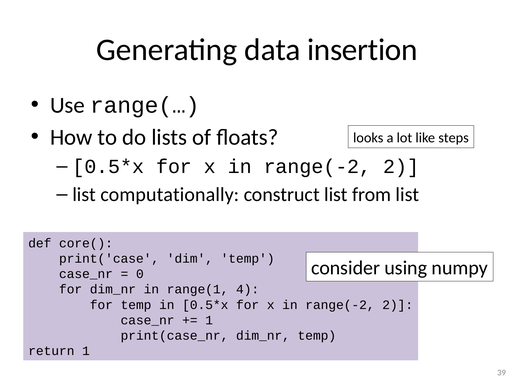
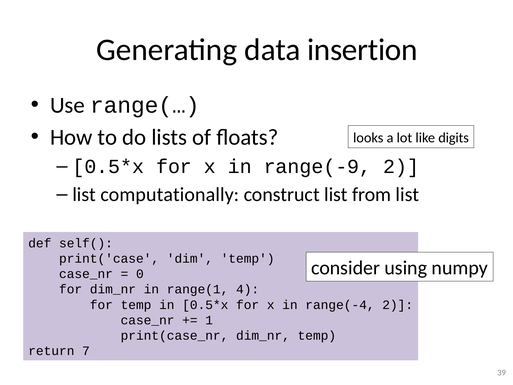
steps: steps -> digits
range(-2 at (317, 167): range(-2 -> range(-9
core(: core( -> self(
range(-2 at (340, 305): range(-2 -> range(-4
return 1: 1 -> 7
